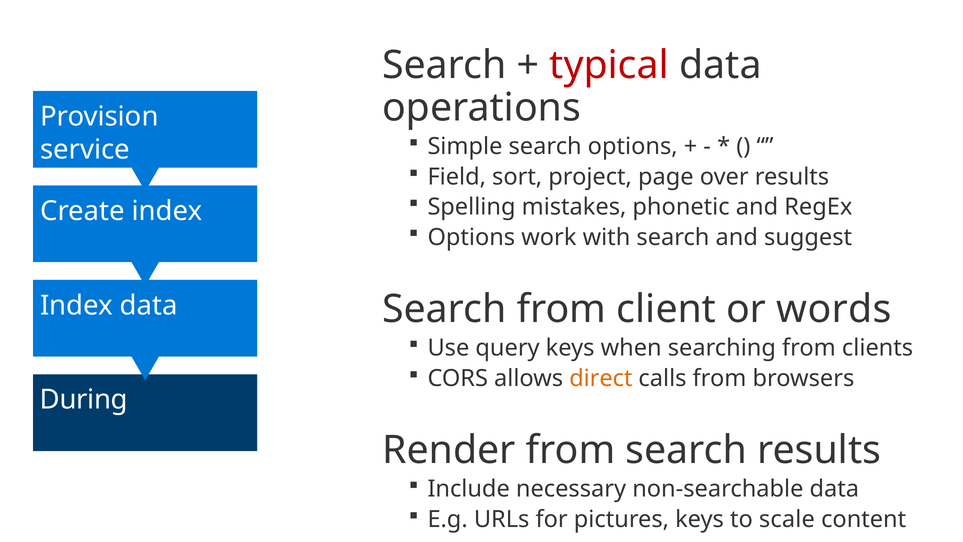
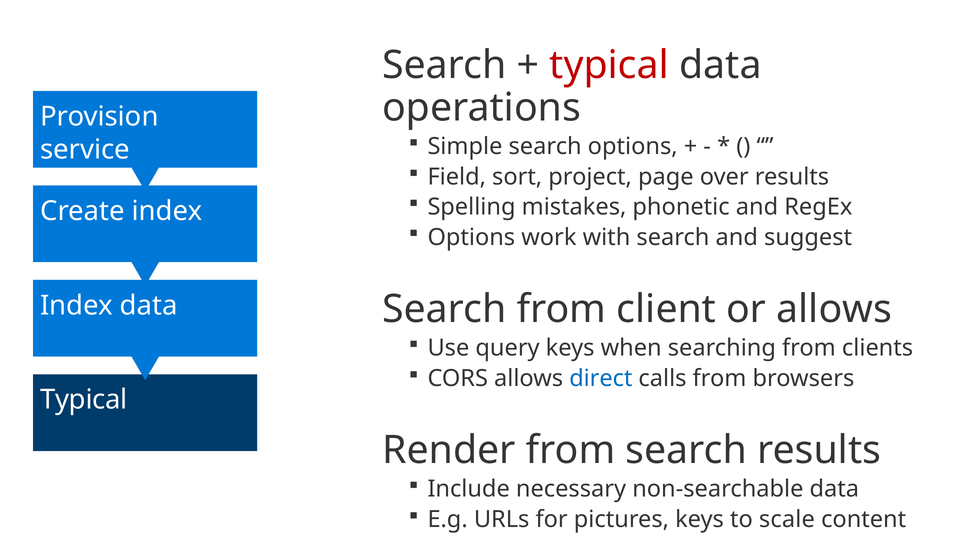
or words: words -> allows
direct colour: orange -> blue
During at (84, 400): During -> Typical
